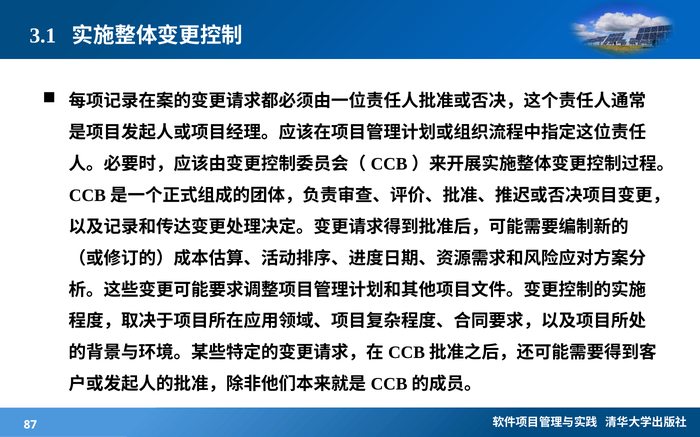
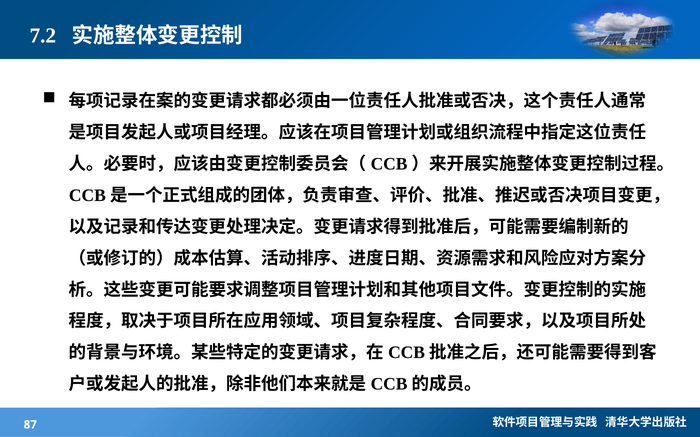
3.1: 3.1 -> 7.2
